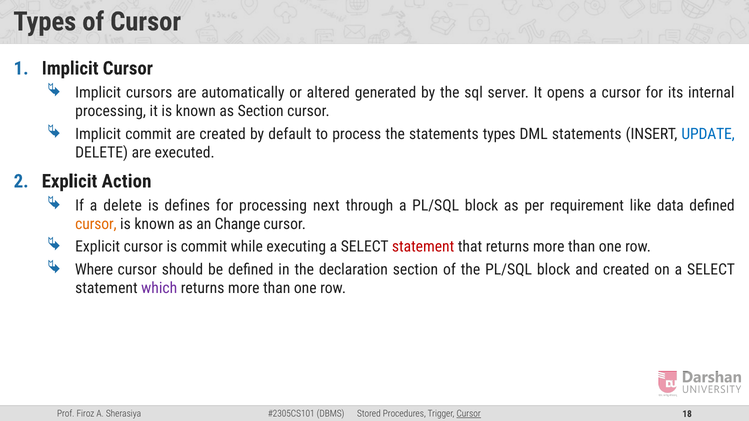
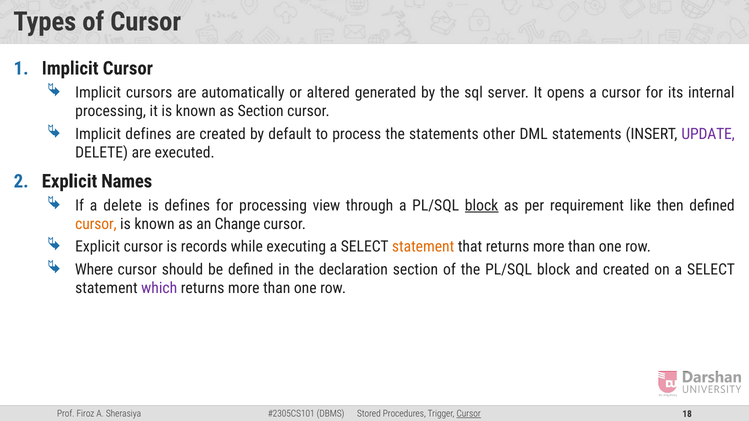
Implicit commit: commit -> defines
statements types: types -> other
UPDATE colour: blue -> purple
Action: Action -> Names
next: next -> view
block at (482, 206) underline: none -> present
data: data -> then
is commit: commit -> records
statement at (423, 247) colour: red -> orange
